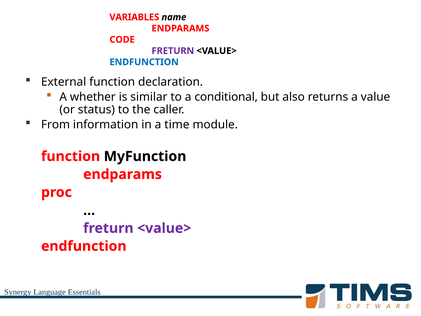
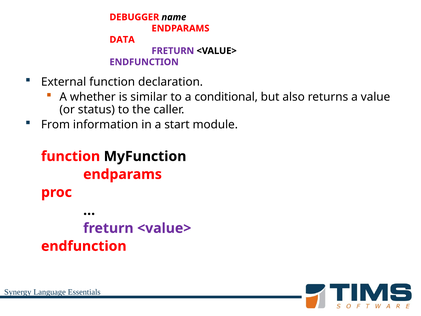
VARIABLES: VARIABLES -> DEBUGGER
CODE: CODE -> DATA
ENDFUNCTION at (144, 62) colour: blue -> purple
time: time -> start
